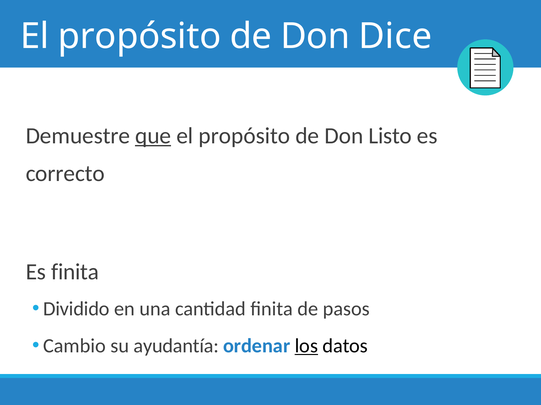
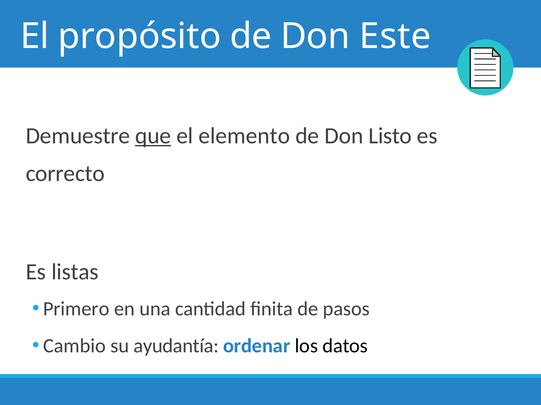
Dice: Dice -> Este
propósito at (244, 136): propósito -> elemento
Es finita: finita -> listas
Dividido: Dividido -> Primero
los underline: present -> none
